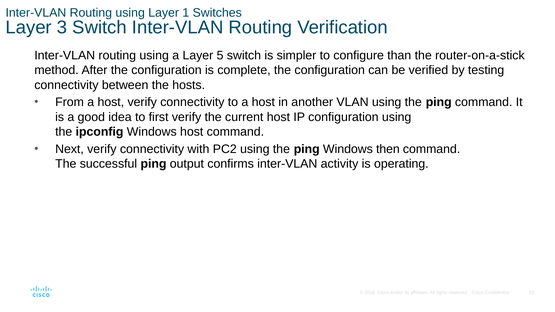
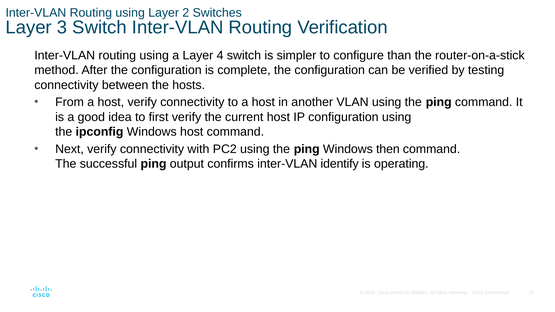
1: 1 -> 2
5: 5 -> 4
activity: activity -> identify
